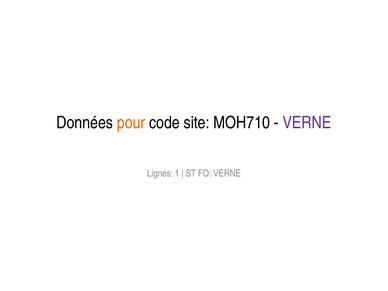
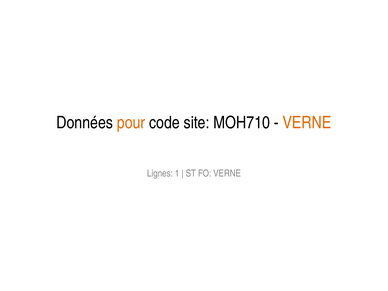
VERNE at (307, 123) colour: purple -> orange
